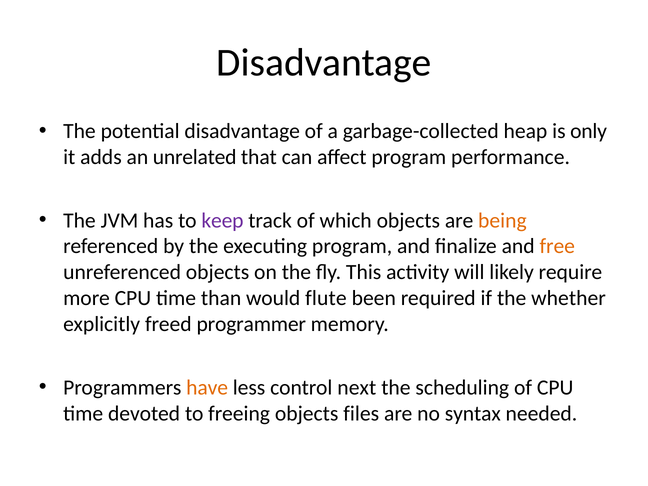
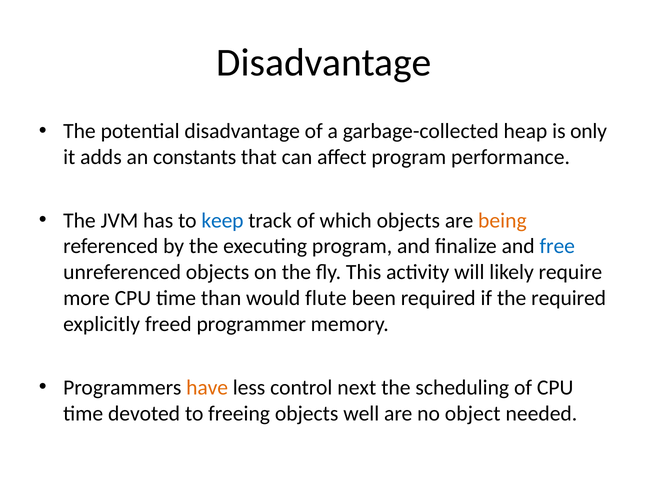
unrelated: unrelated -> constants
keep colour: purple -> blue
free colour: orange -> blue
the whether: whether -> required
files: files -> well
syntax: syntax -> object
